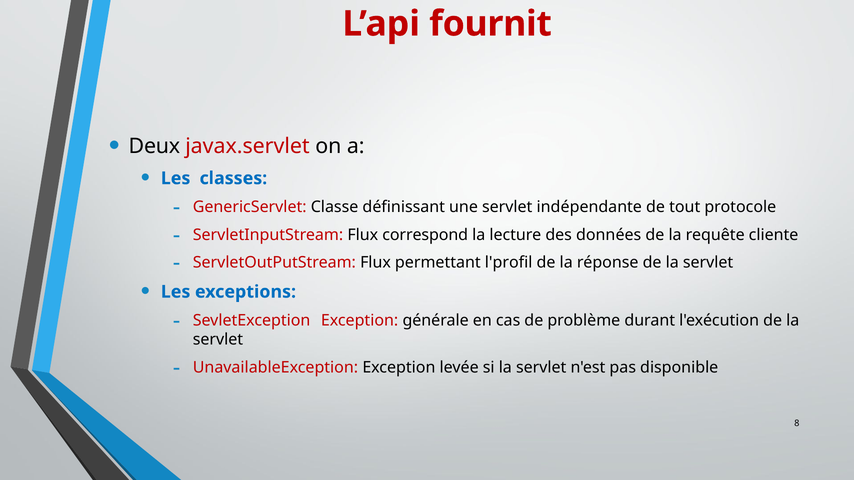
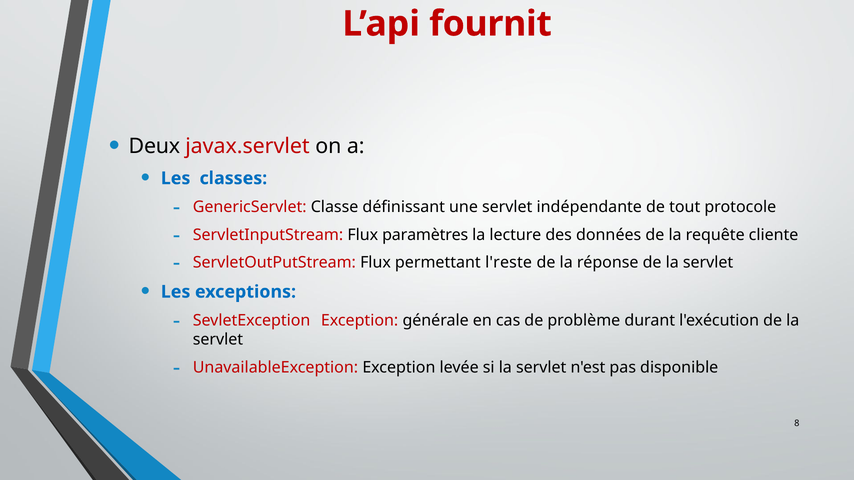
correspond: correspond -> paramètres
l'profil: l'profil -> l'reste
